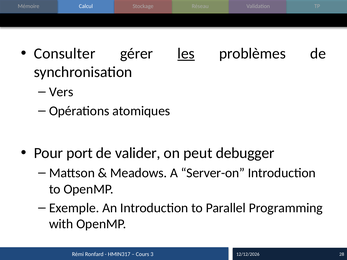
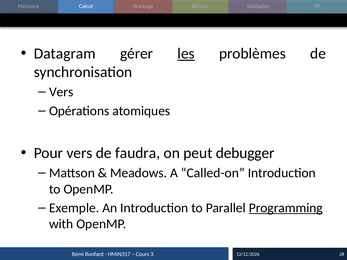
Consulter: Consulter -> Datagram
Pour port: port -> vers
valider: valider -> faudra
Server-on: Server-on -> Called-on
Programming underline: none -> present
